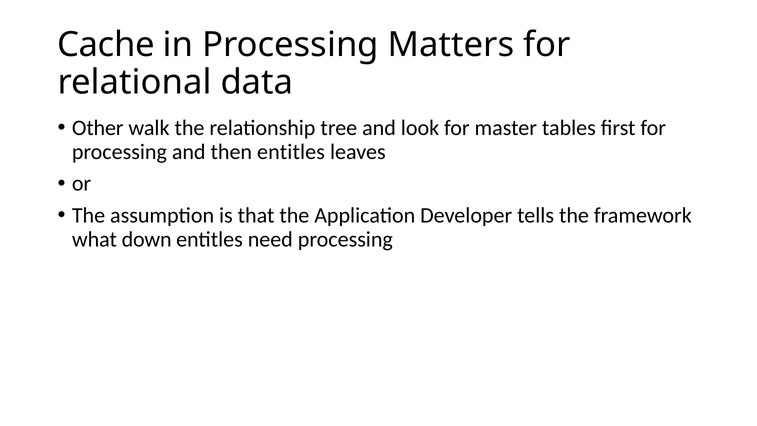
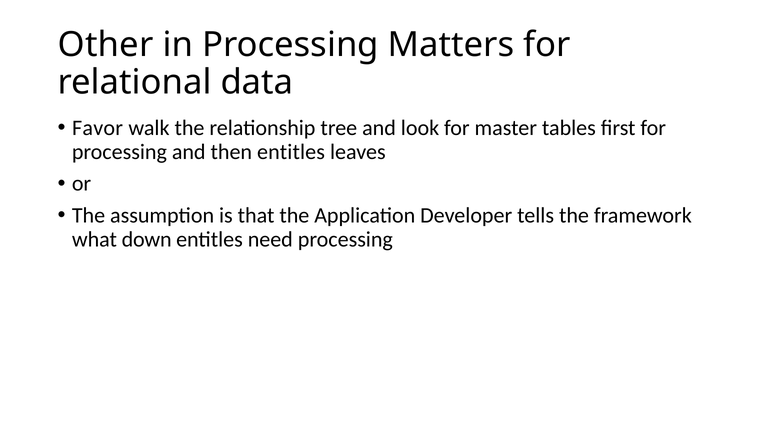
Cache: Cache -> Other
Other: Other -> Favor
